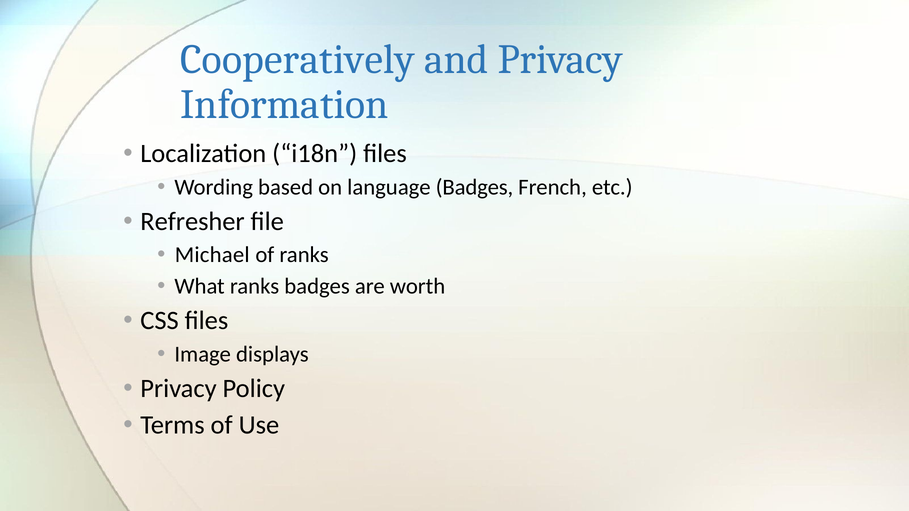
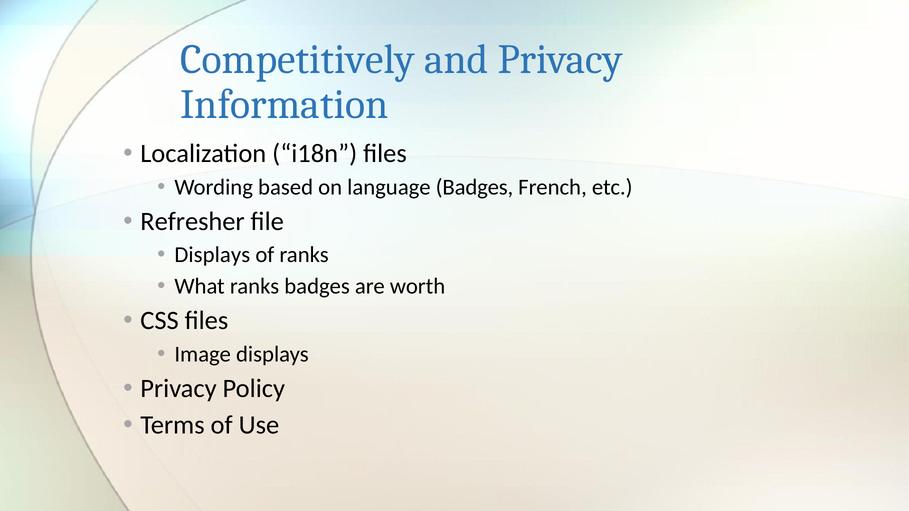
Cooperatively: Cooperatively -> Competitively
Michael at (212, 255): Michael -> Displays
